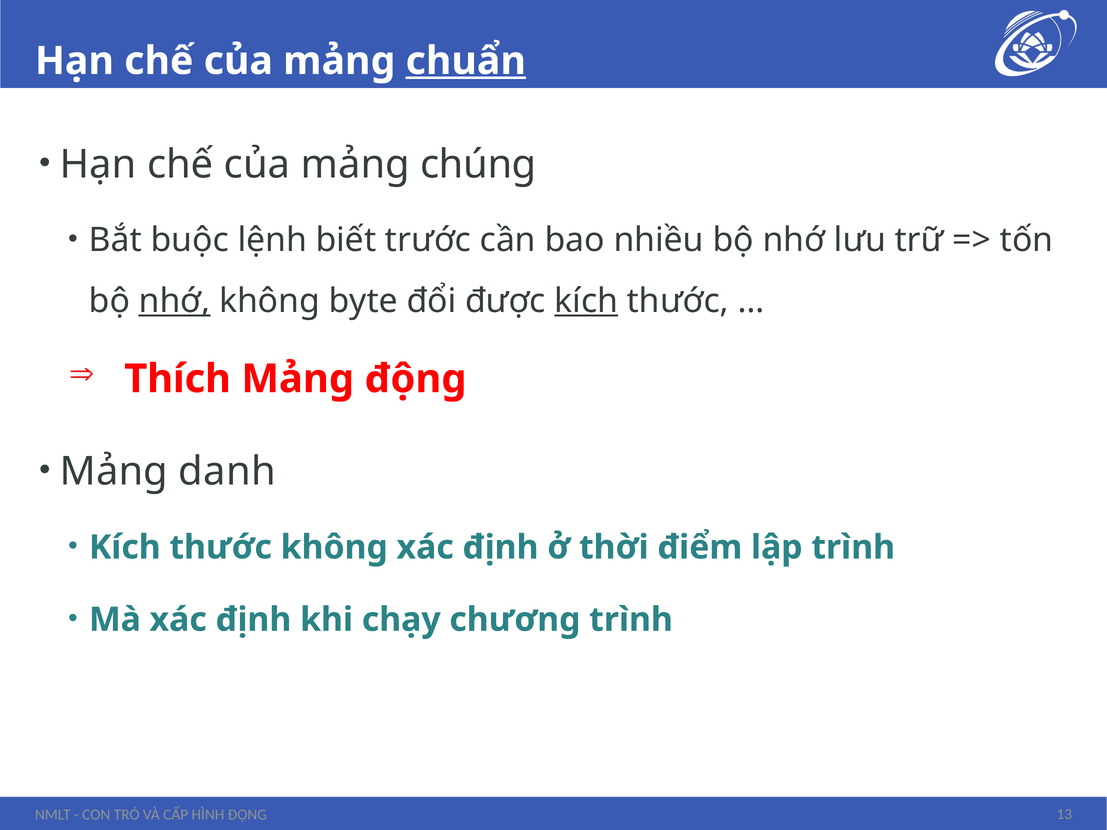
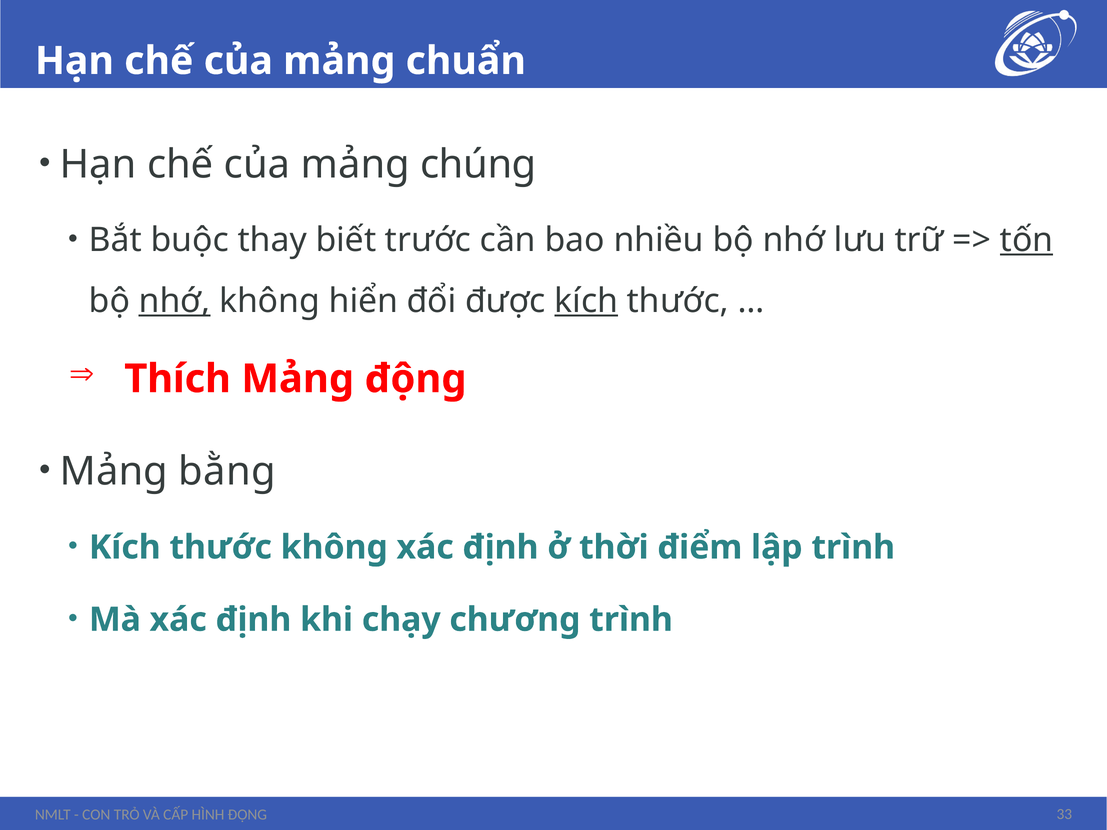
chuẩn underline: present -> none
lệnh: lệnh -> thay
tốn underline: none -> present
byte: byte -> hiển
danh: danh -> bằng
13: 13 -> 33
